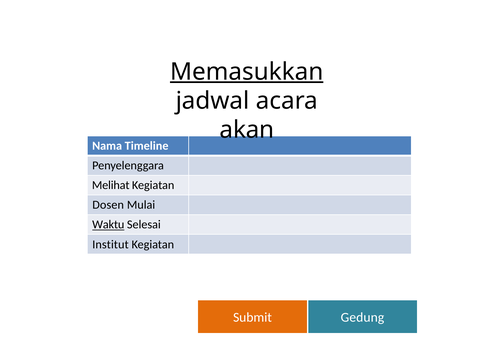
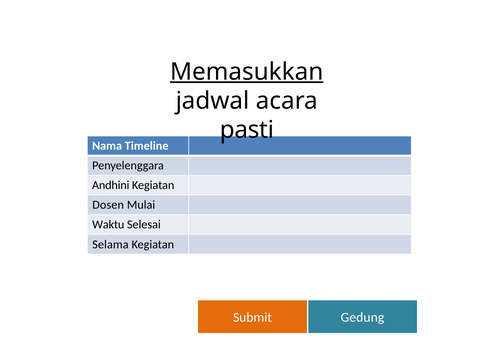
akan: akan -> pasti
Melihat: Melihat -> Andhini
Waktu underline: present -> none
Institut: Institut -> Selama
